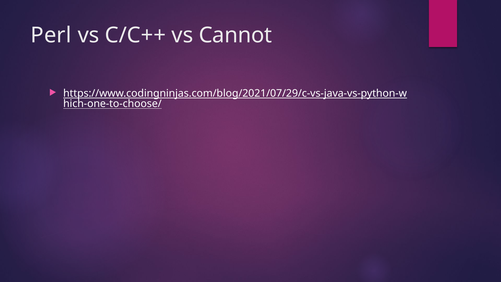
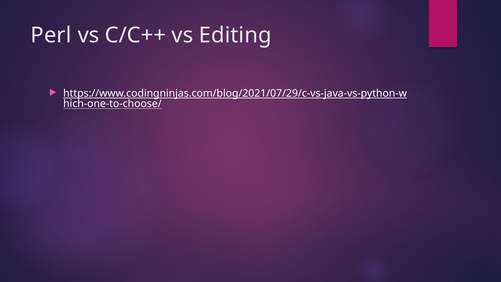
Cannot: Cannot -> Editing
